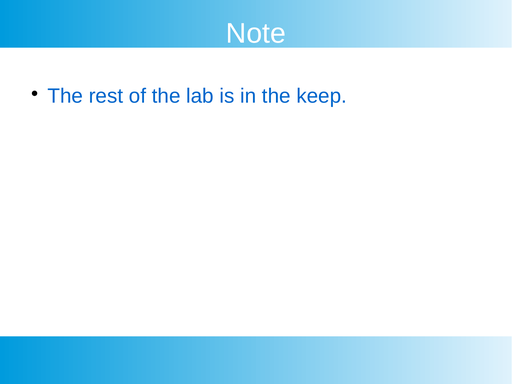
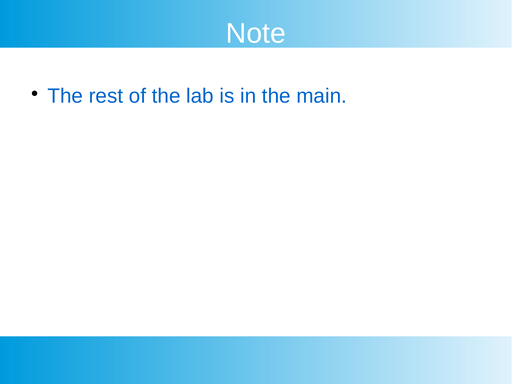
keep: keep -> main
